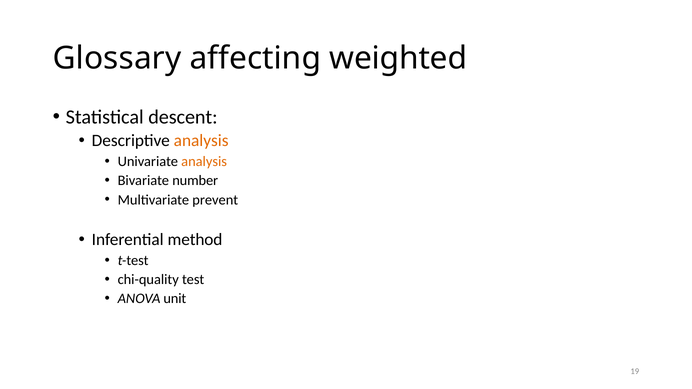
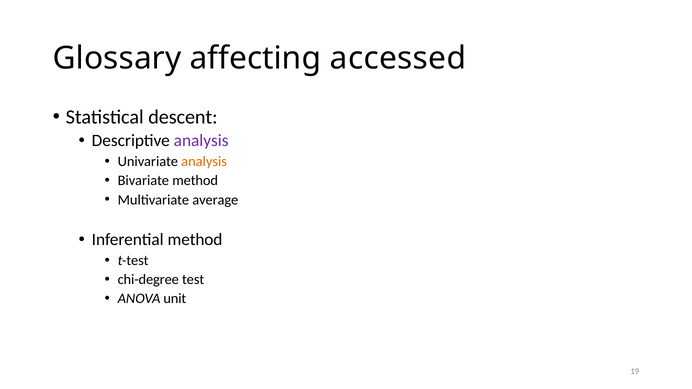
weighted: weighted -> accessed
analysis at (201, 141) colour: orange -> purple
Bivariate number: number -> method
prevent: prevent -> average
chi-quality: chi-quality -> chi-degree
